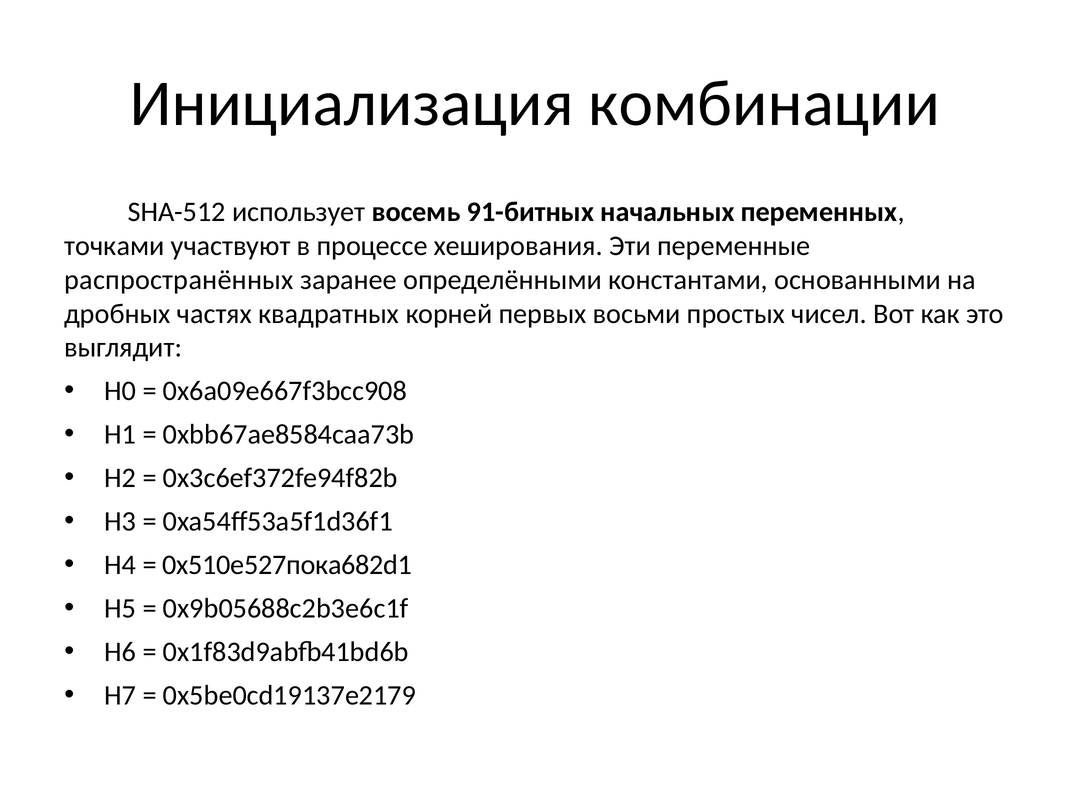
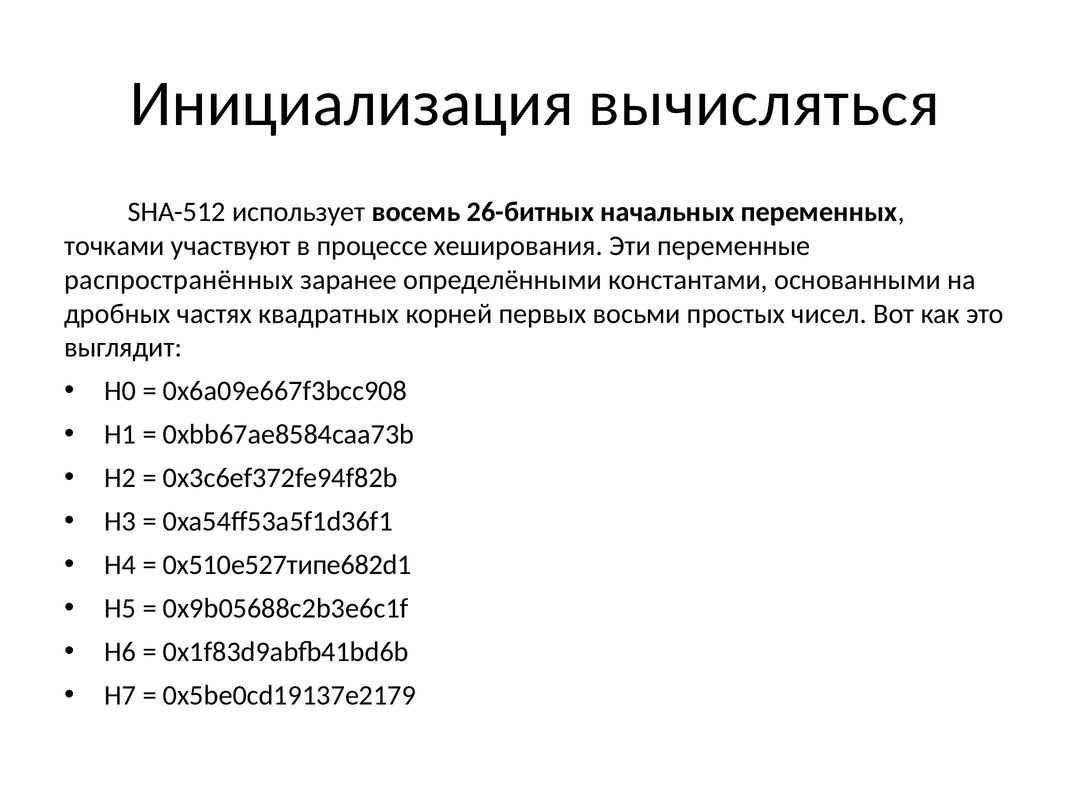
комбинации: комбинации -> вычисляться
91-битных: 91-битных -> 26-битных
0x510e527пока682d1: 0x510e527пока682d1 -> 0x510e527типе682d1
